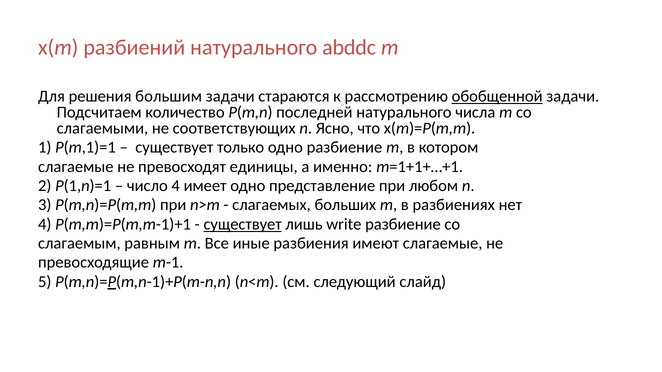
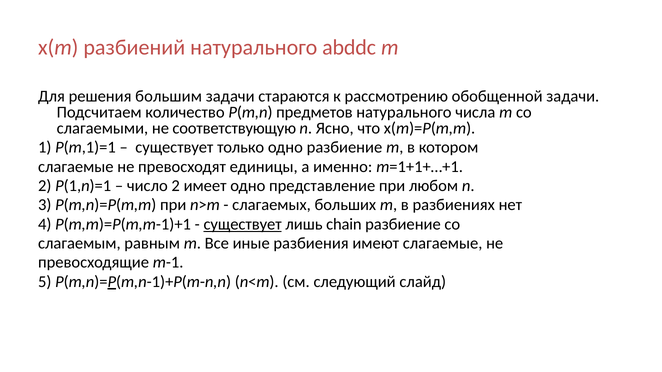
обобщенной underline: present -> none
последней: последней -> предметов
соответствующих: соответствующих -> соответствующую
число 4: 4 -> 2
write: write -> chain
